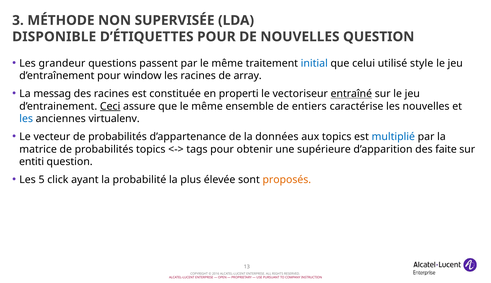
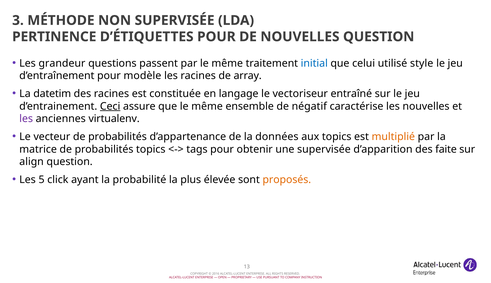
DISPONIBLE: DISPONIBLE -> PERTINENCE
window: window -> modèle
messag: messag -> datetim
properti: properti -> langage
entraîné underline: present -> none
entiers: entiers -> négatif
les at (26, 119) colour: blue -> purple
multiplié colour: blue -> orange
une supérieure: supérieure -> supervisée
entiti: entiti -> align
